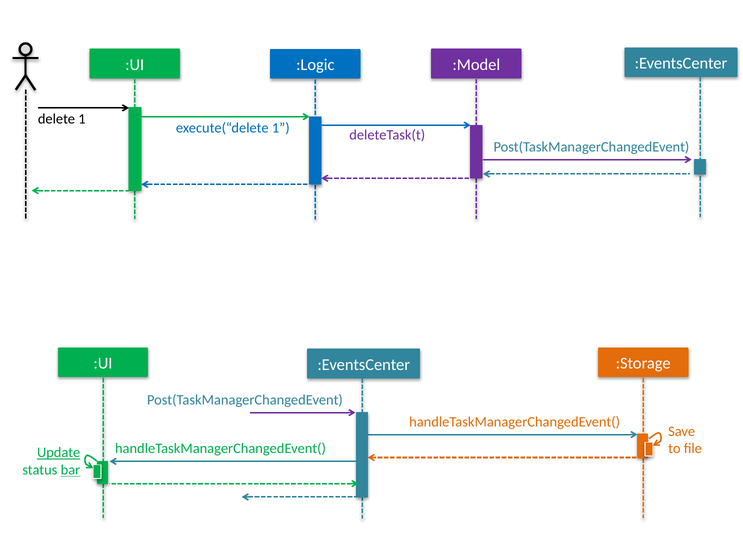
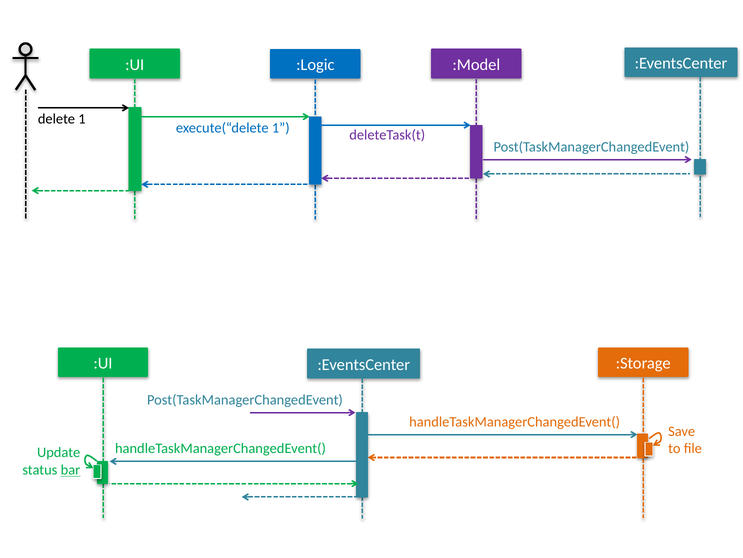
Update underline: present -> none
